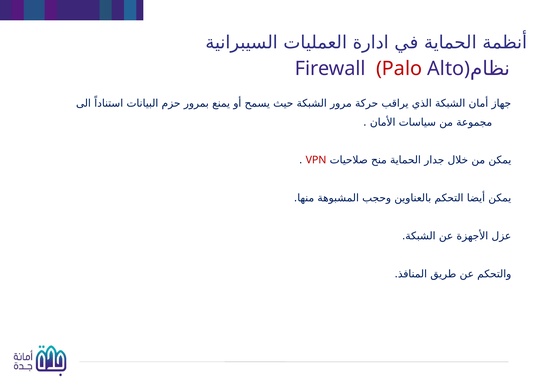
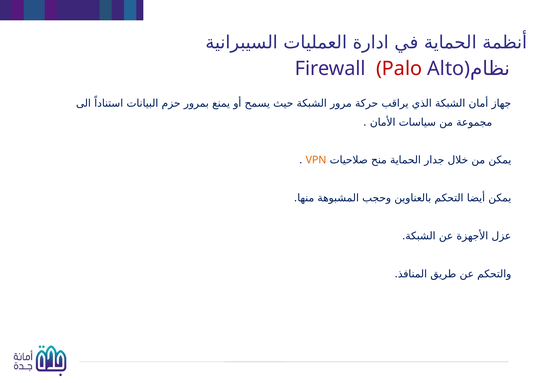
VPN colour: red -> orange
